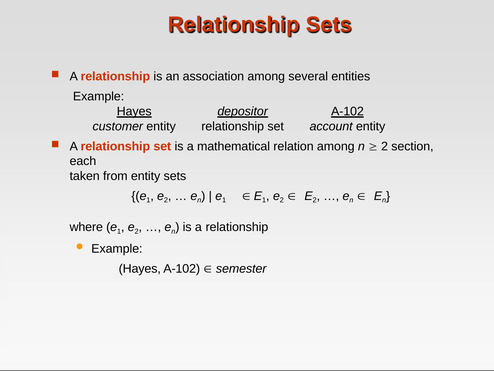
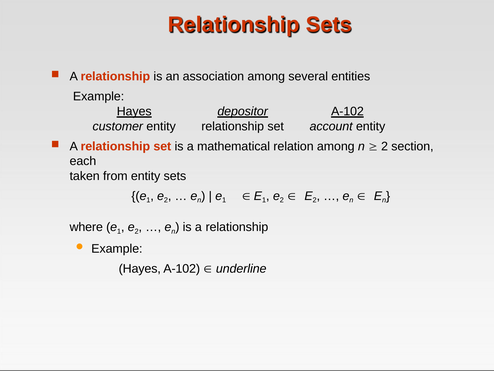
semester: semester -> underline
